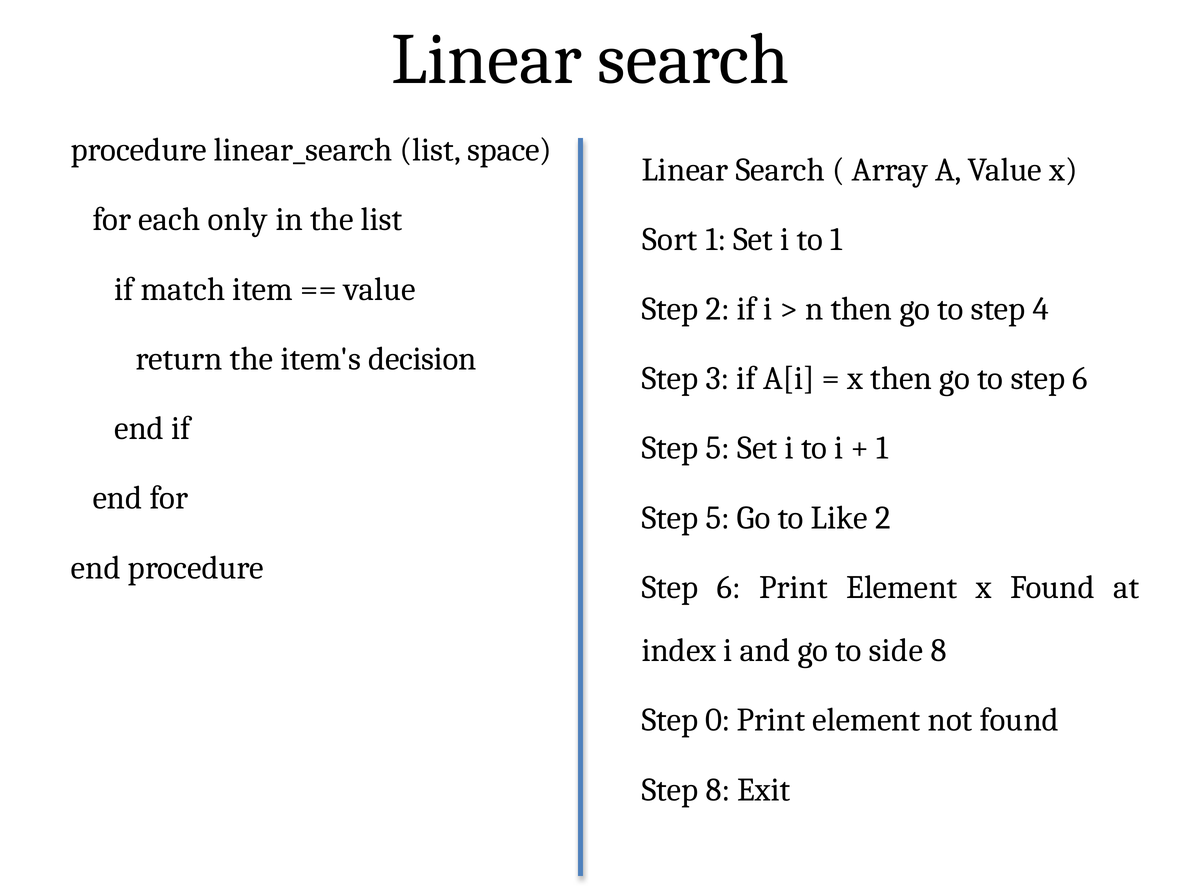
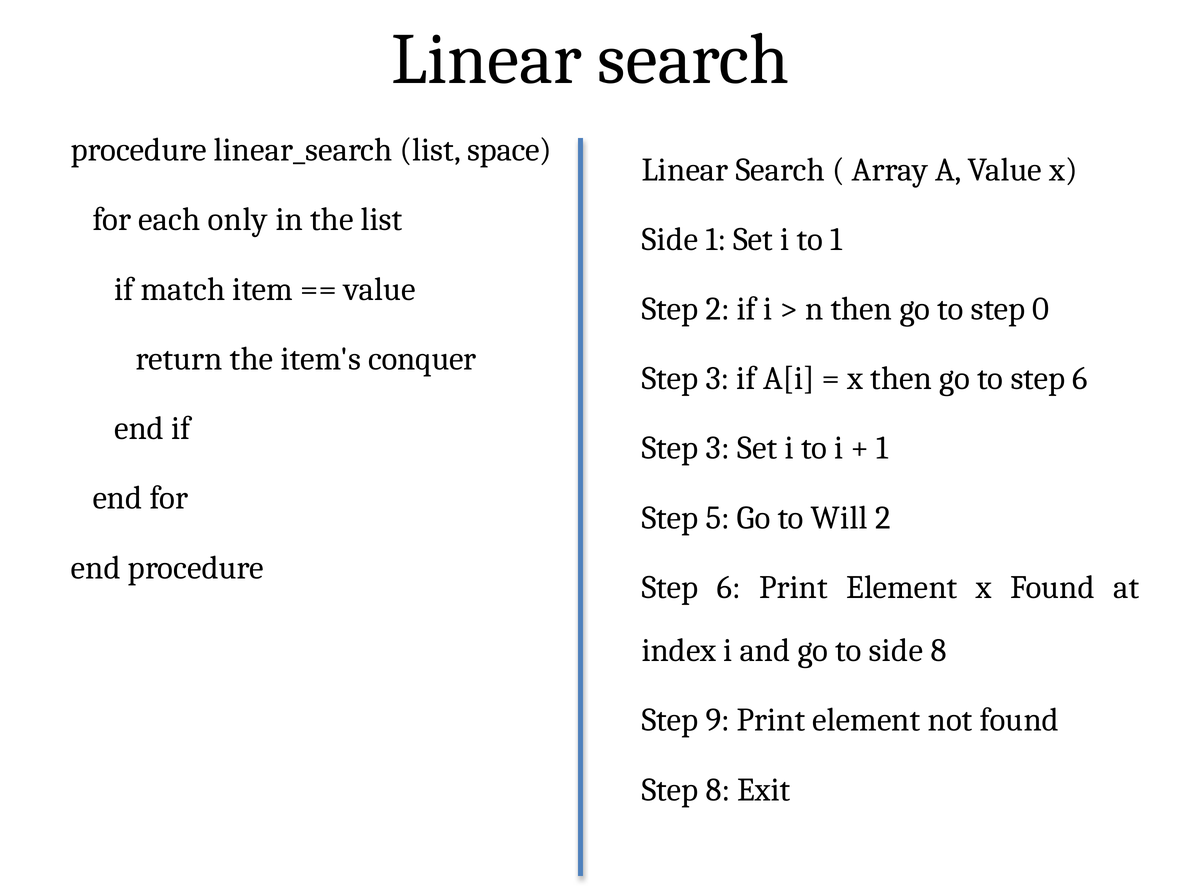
Sort at (670, 239): Sort -> Side
4: 4 -> 0
decision: decision -> conquer
5 at (718, 448): 5 -> 3
Like: Like -> Will
0: 0 -> 9
